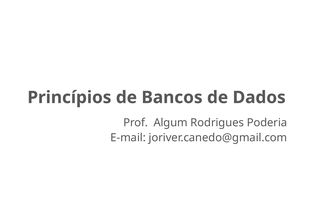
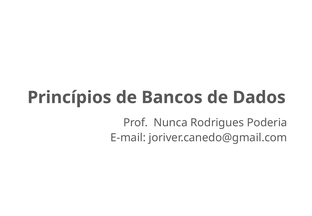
Algum: Algum -> Nunca
